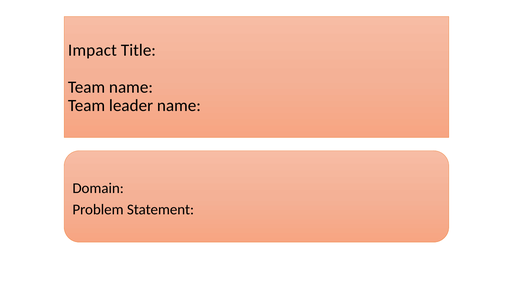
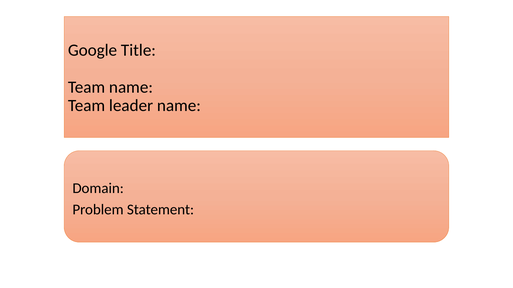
Impact: Impact -> Google
